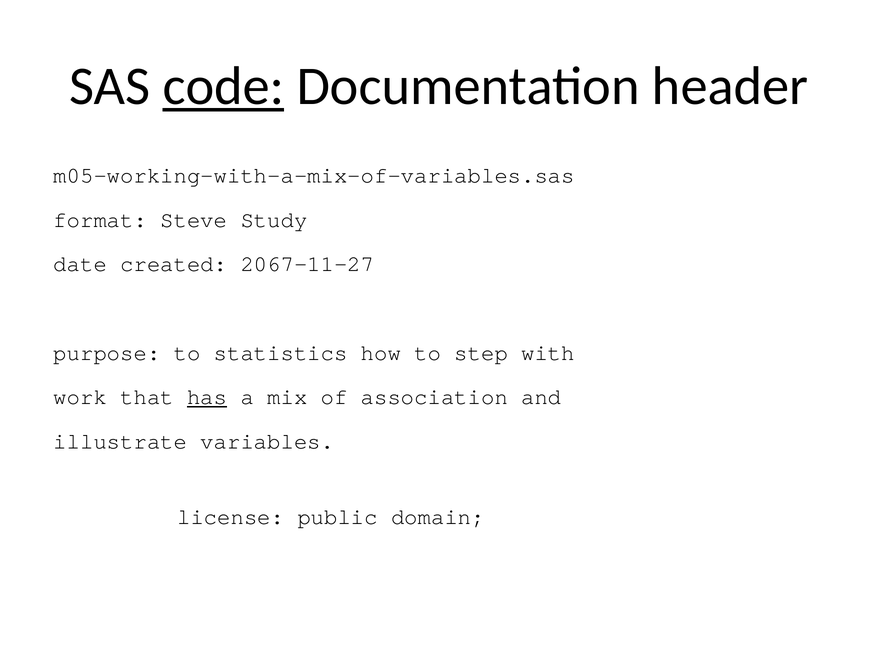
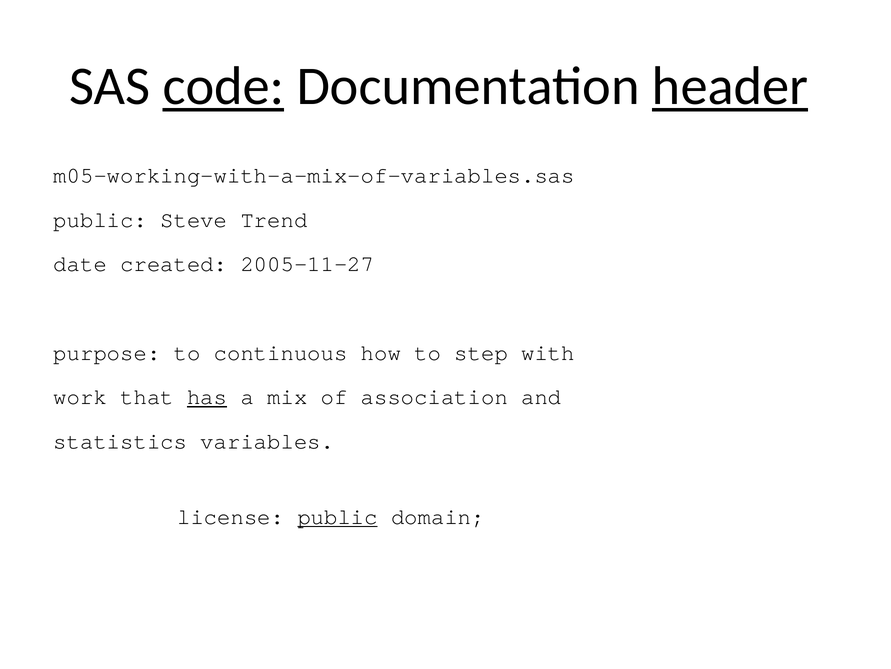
header underline: none -> present
format at (100, 220): format -> public
Study: Study -> Trend
2067-11-27: 2067-11-27 -> 2005-11-27
statistics: statistics -> continuous
illustrate: illustrate -> statistics
public at (338, 516) underline: none -> present
